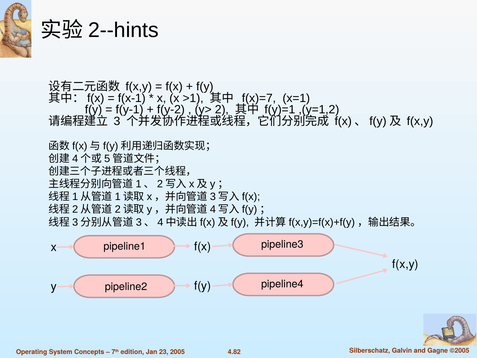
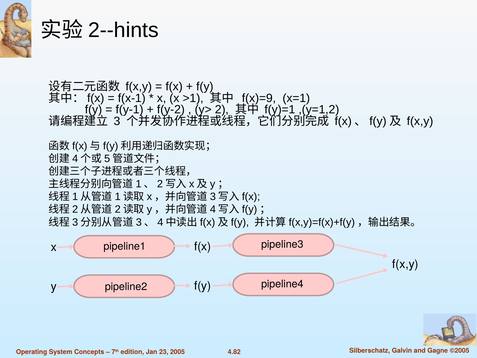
f(x)=7: f(x)=7 -> f(x)=9
